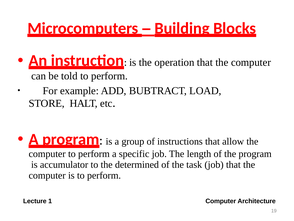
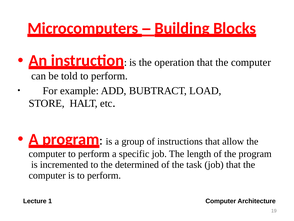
accumulator: accumulator -> incremented
